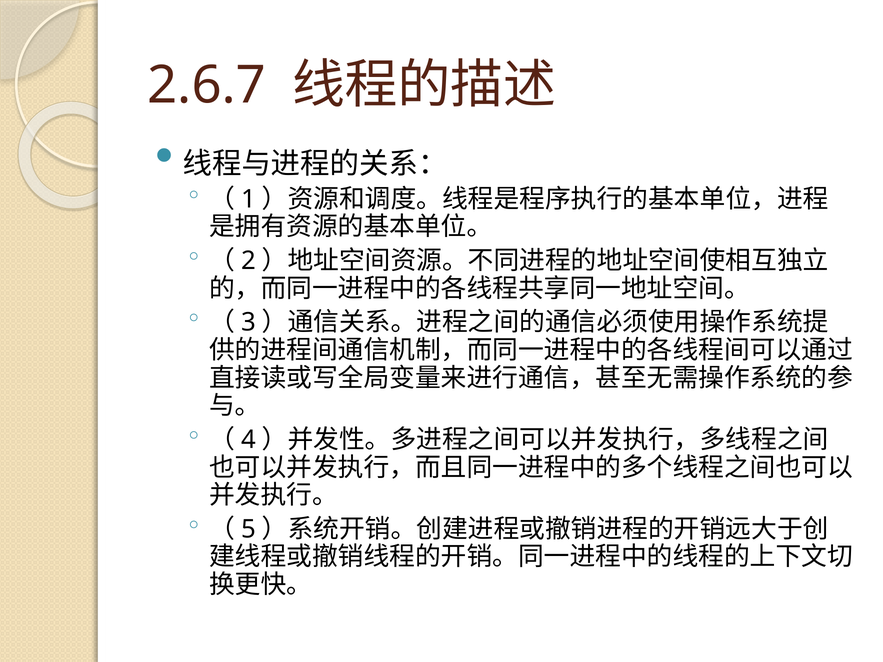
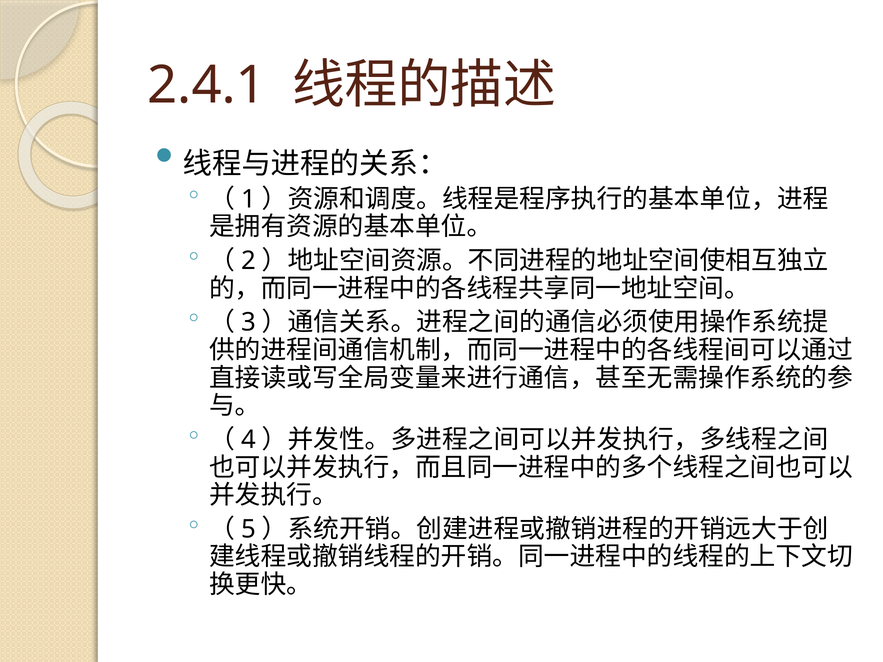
2.6.7: 2.6.7 -> 2.4.1
